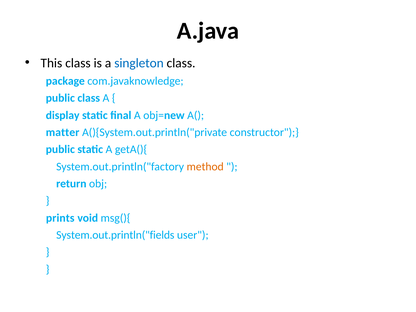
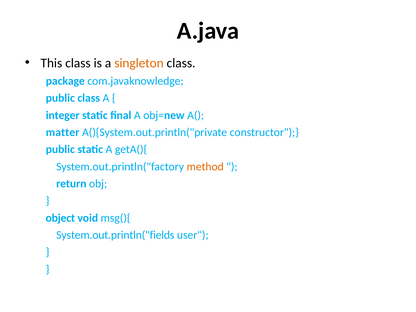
singleton colour: blue -> orange
display: display -> integer
prints: prints -> object
